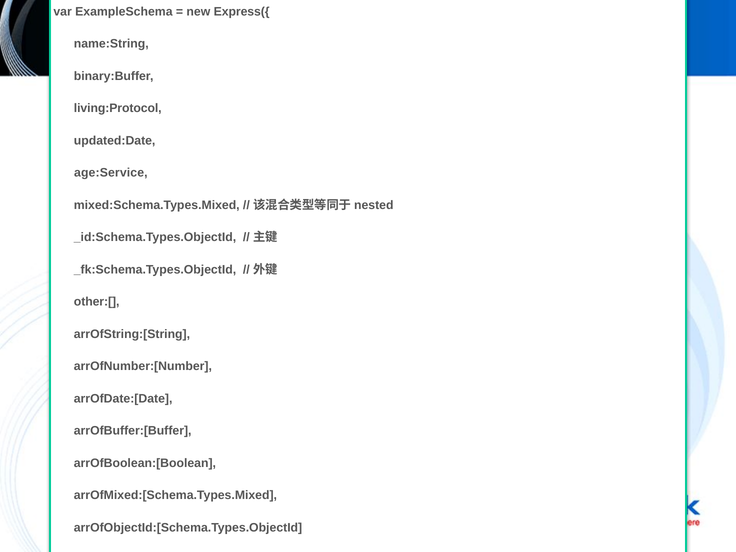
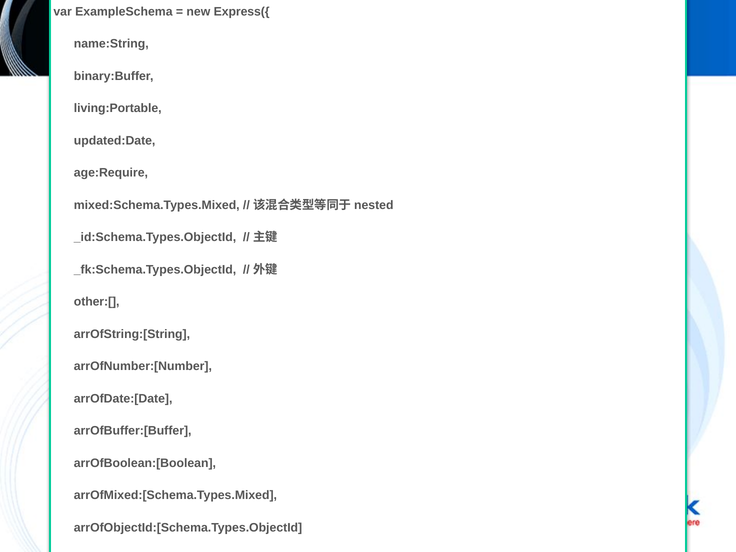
living:Protocol: living:Protocol -> living:Portable
age:Service: age:Service -> age:Require
